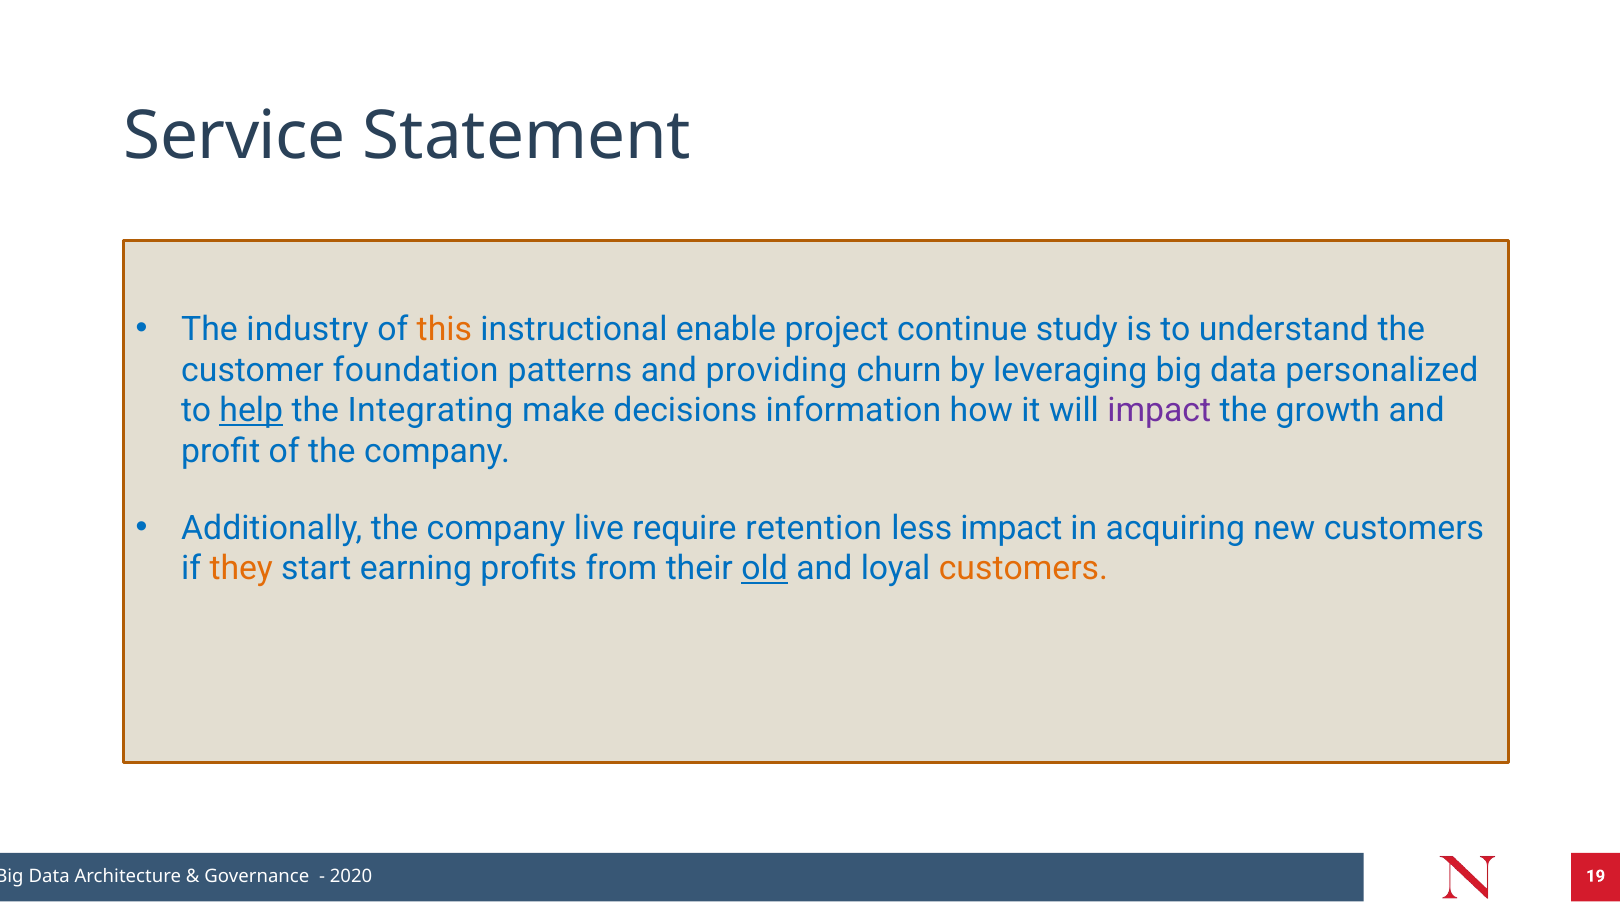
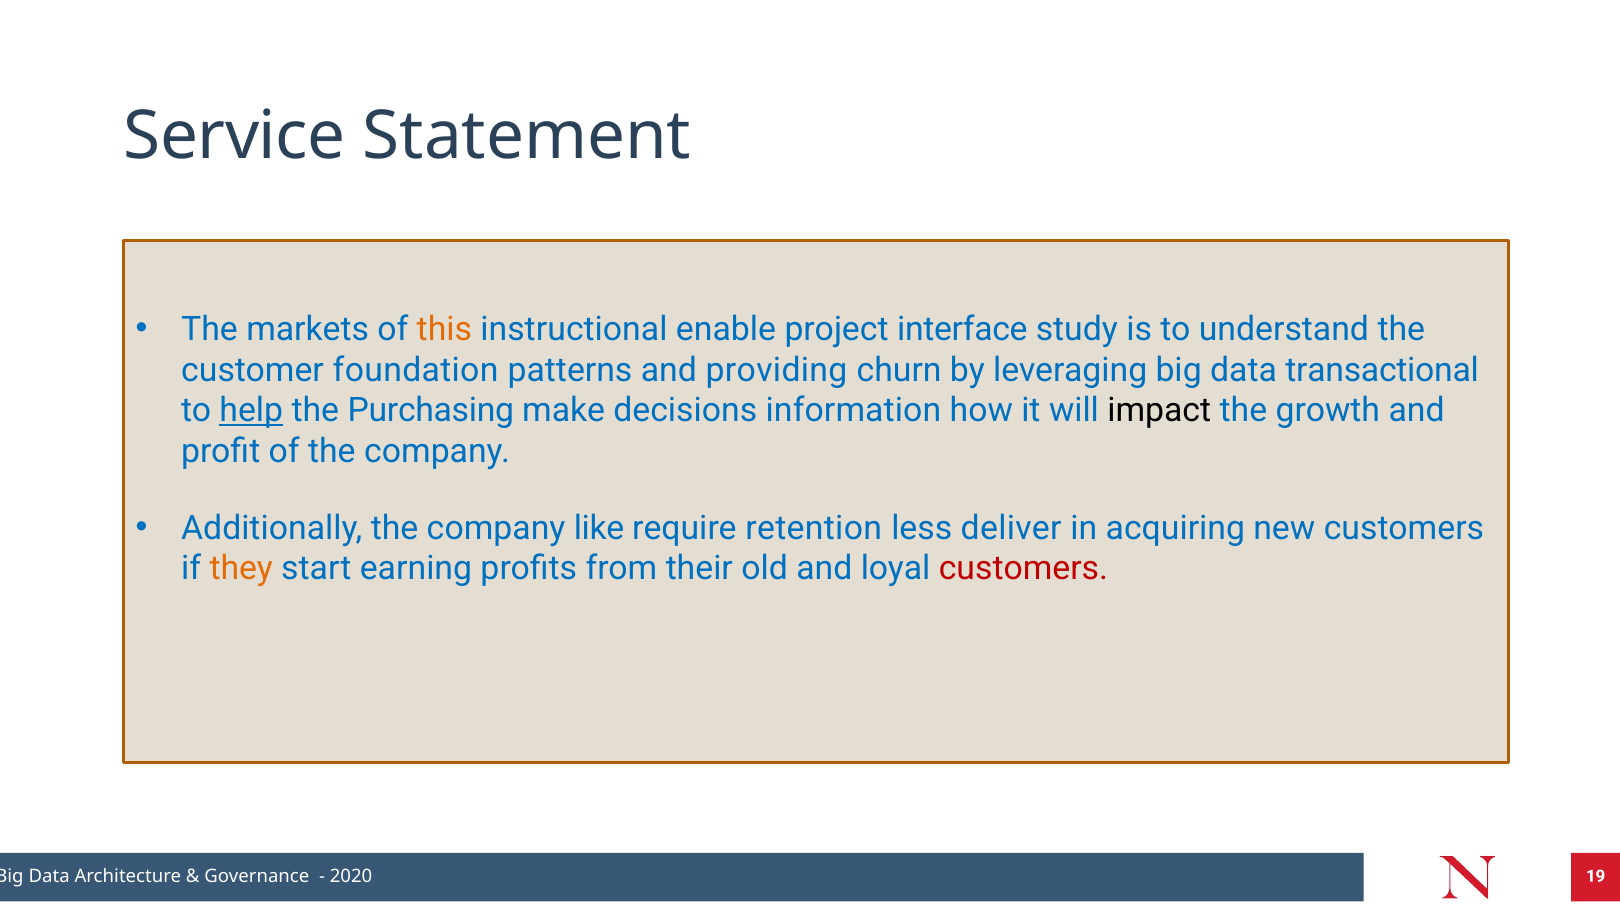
industry: industry -> markets
continue: continue -> interface
personalized: personalized -> transactional
Integrating: Integrating -> Purchasing
impact at (1159, 411) colour: purple -> black
live: live -> like
less impact: impact -> deliver
old underline: present -> none
customers at (1023, 569) colour: orange -> red
